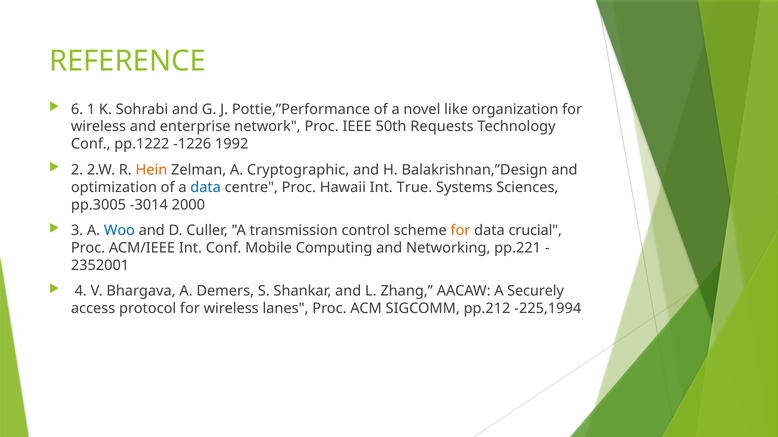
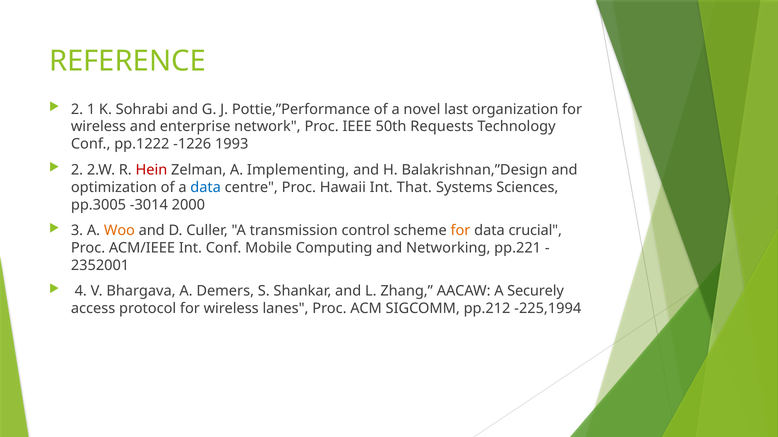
6 at (77, 109): 6 -> 2
like: like -> last
1992: 1992 -> 1993
Hein colour: orange -> red
Cryptographic: Cryptographic -> Implementing
True: True -> That
Woo colour: blue -> orange
